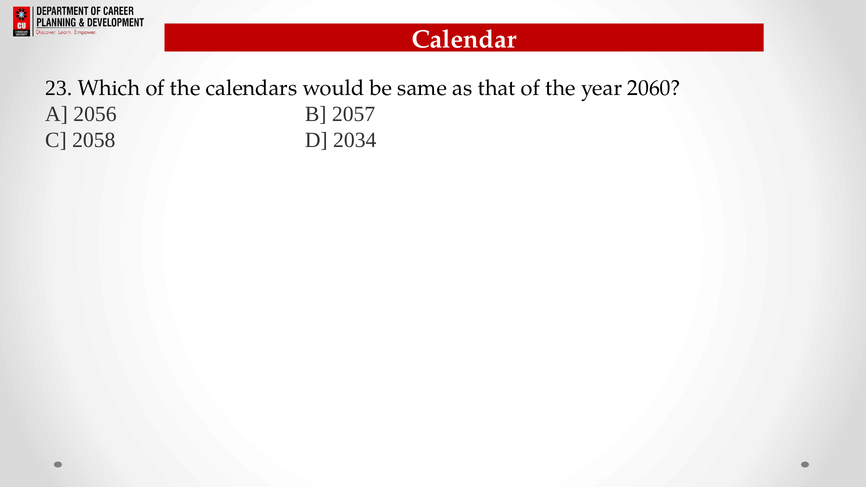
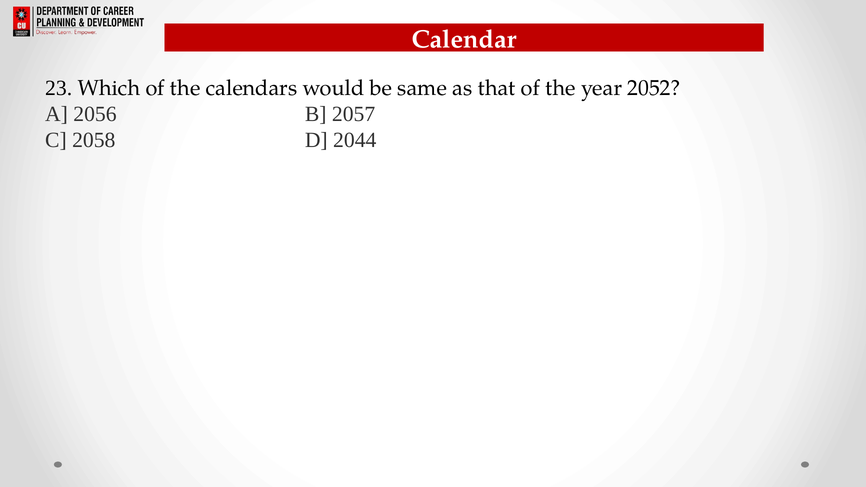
2060: 2060 -> 2052
2034: 2034 -> 2044
